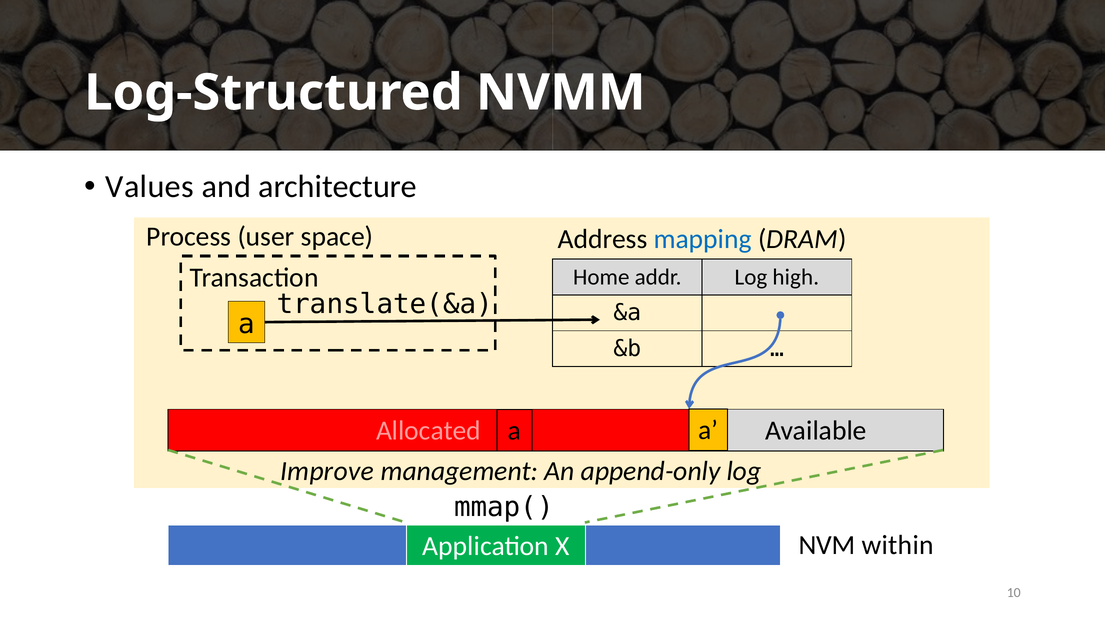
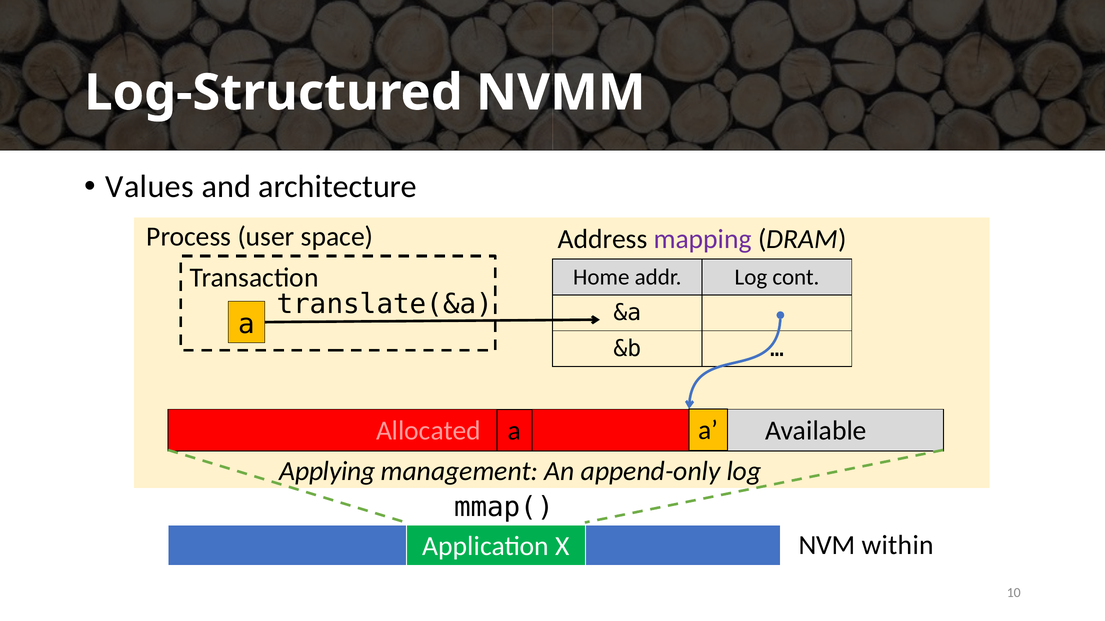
mapping colour: blue -> purple
high: high -> cont
Improve: Improve -> Applying
